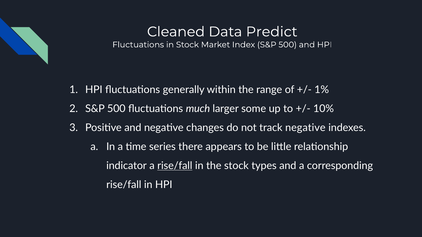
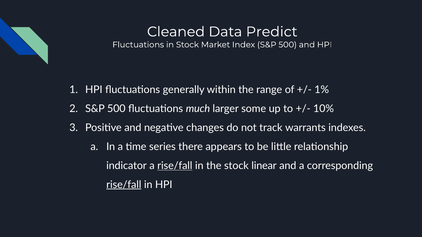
track negative: negative -> warrants
types: types -> linear
rise/fall at (124, 185) underline: none -> present
